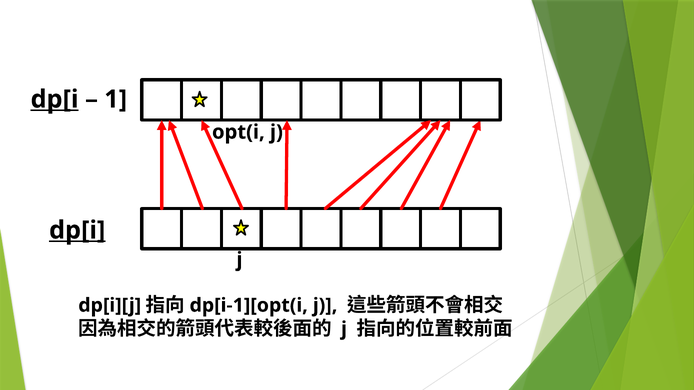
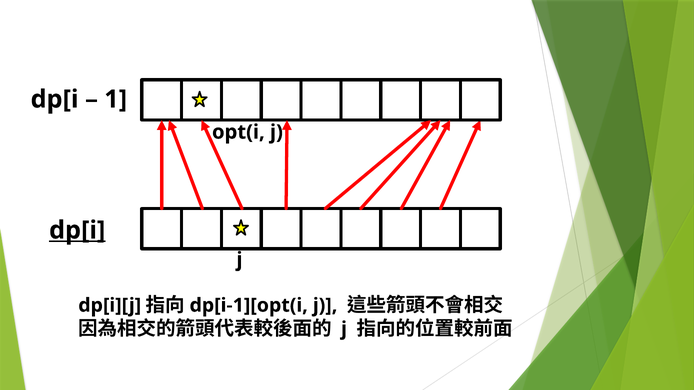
dp[i at (55, 99) underline: present -> none
